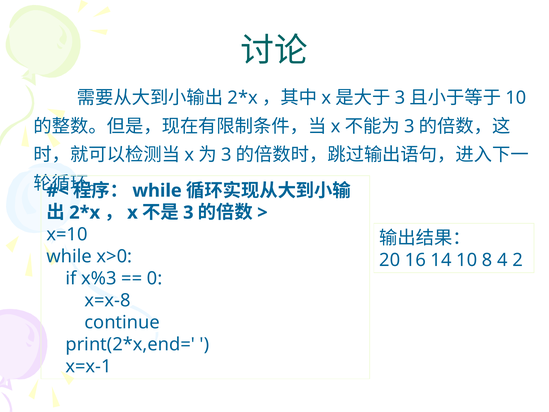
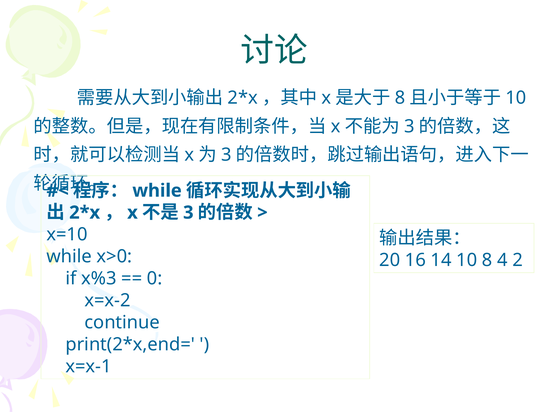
3 at (400, 98): 3 -> 8
x=x-8: x=x-8 -> x=x-2
